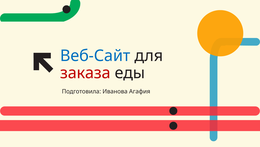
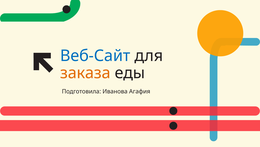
заказа colour: red -> orange
